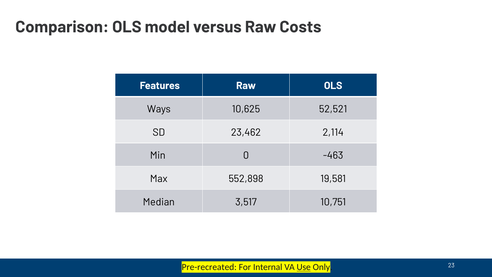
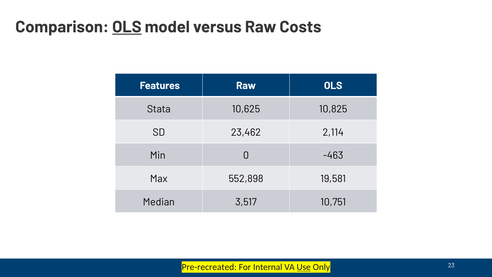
OLS at (127, 27) underline: none -> present
Ways: Ways -> Stata
52,521: 52,521 -> 10,825
